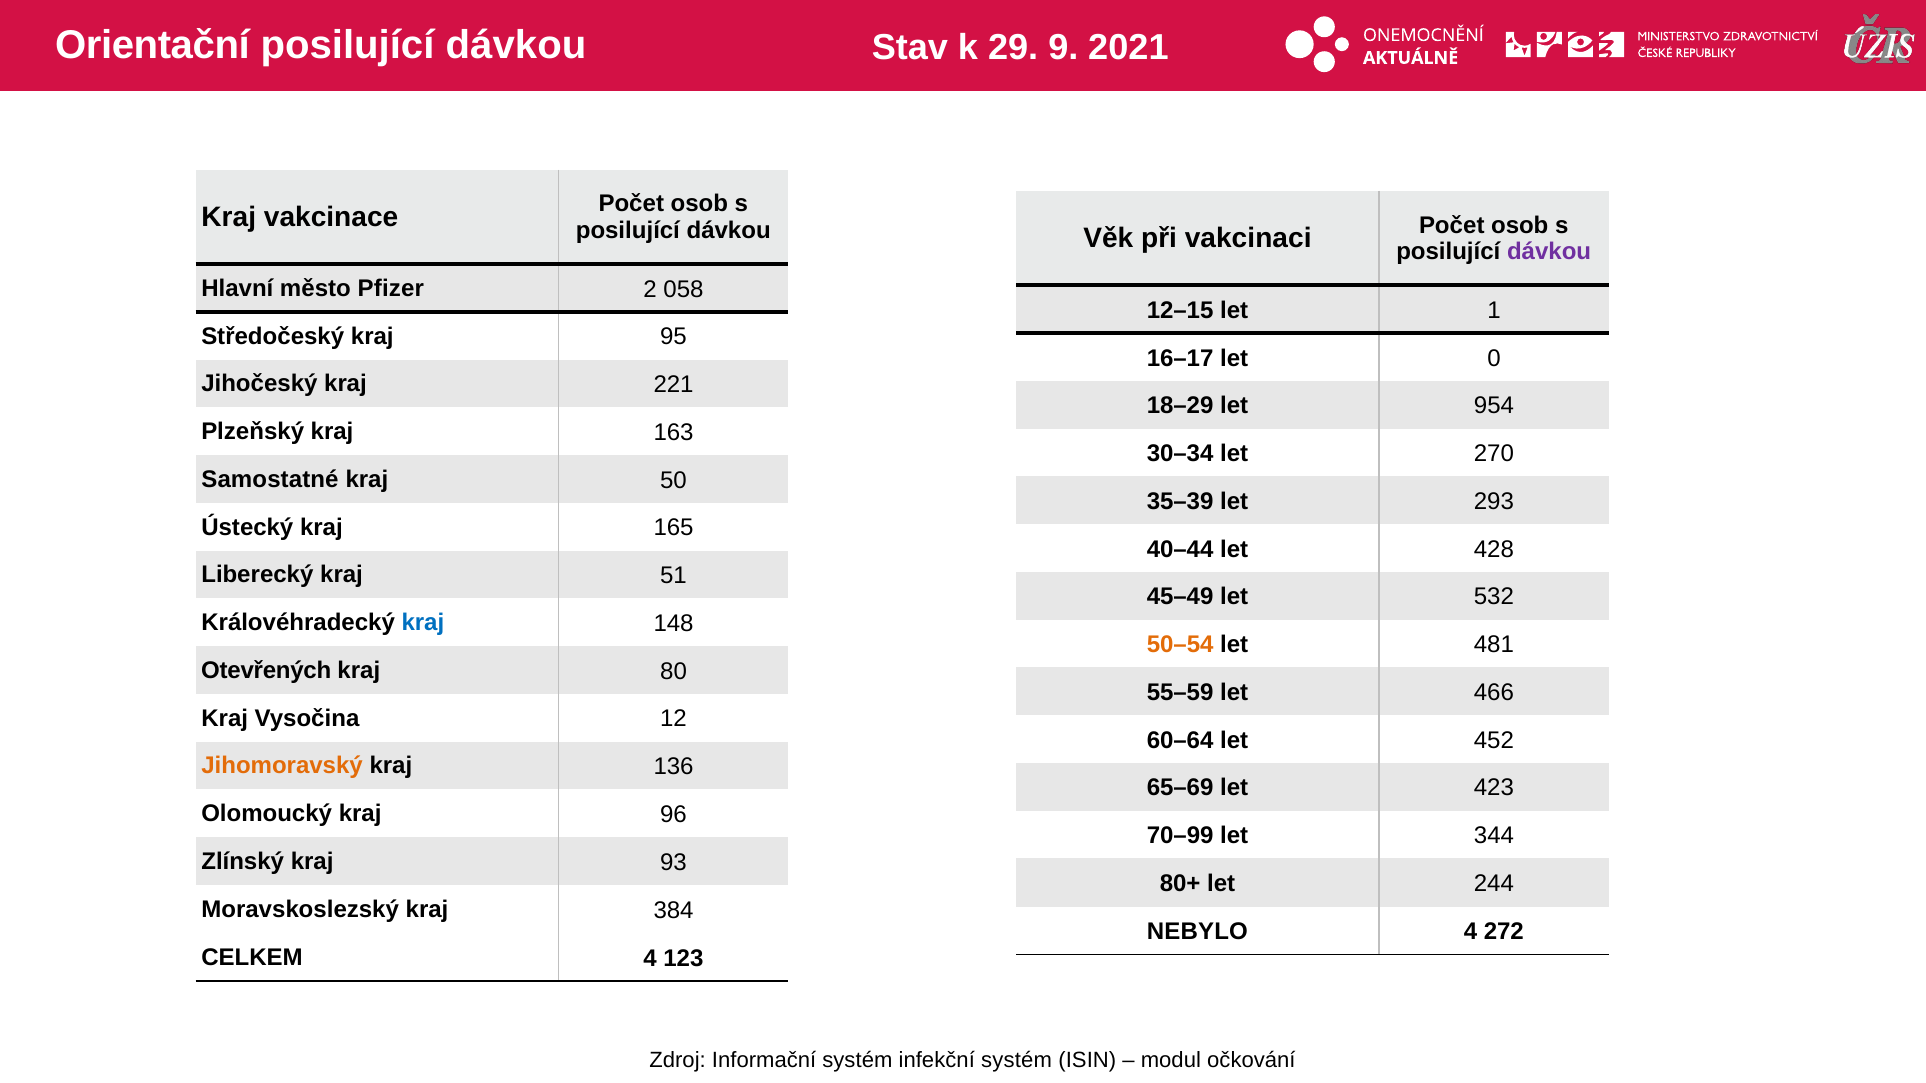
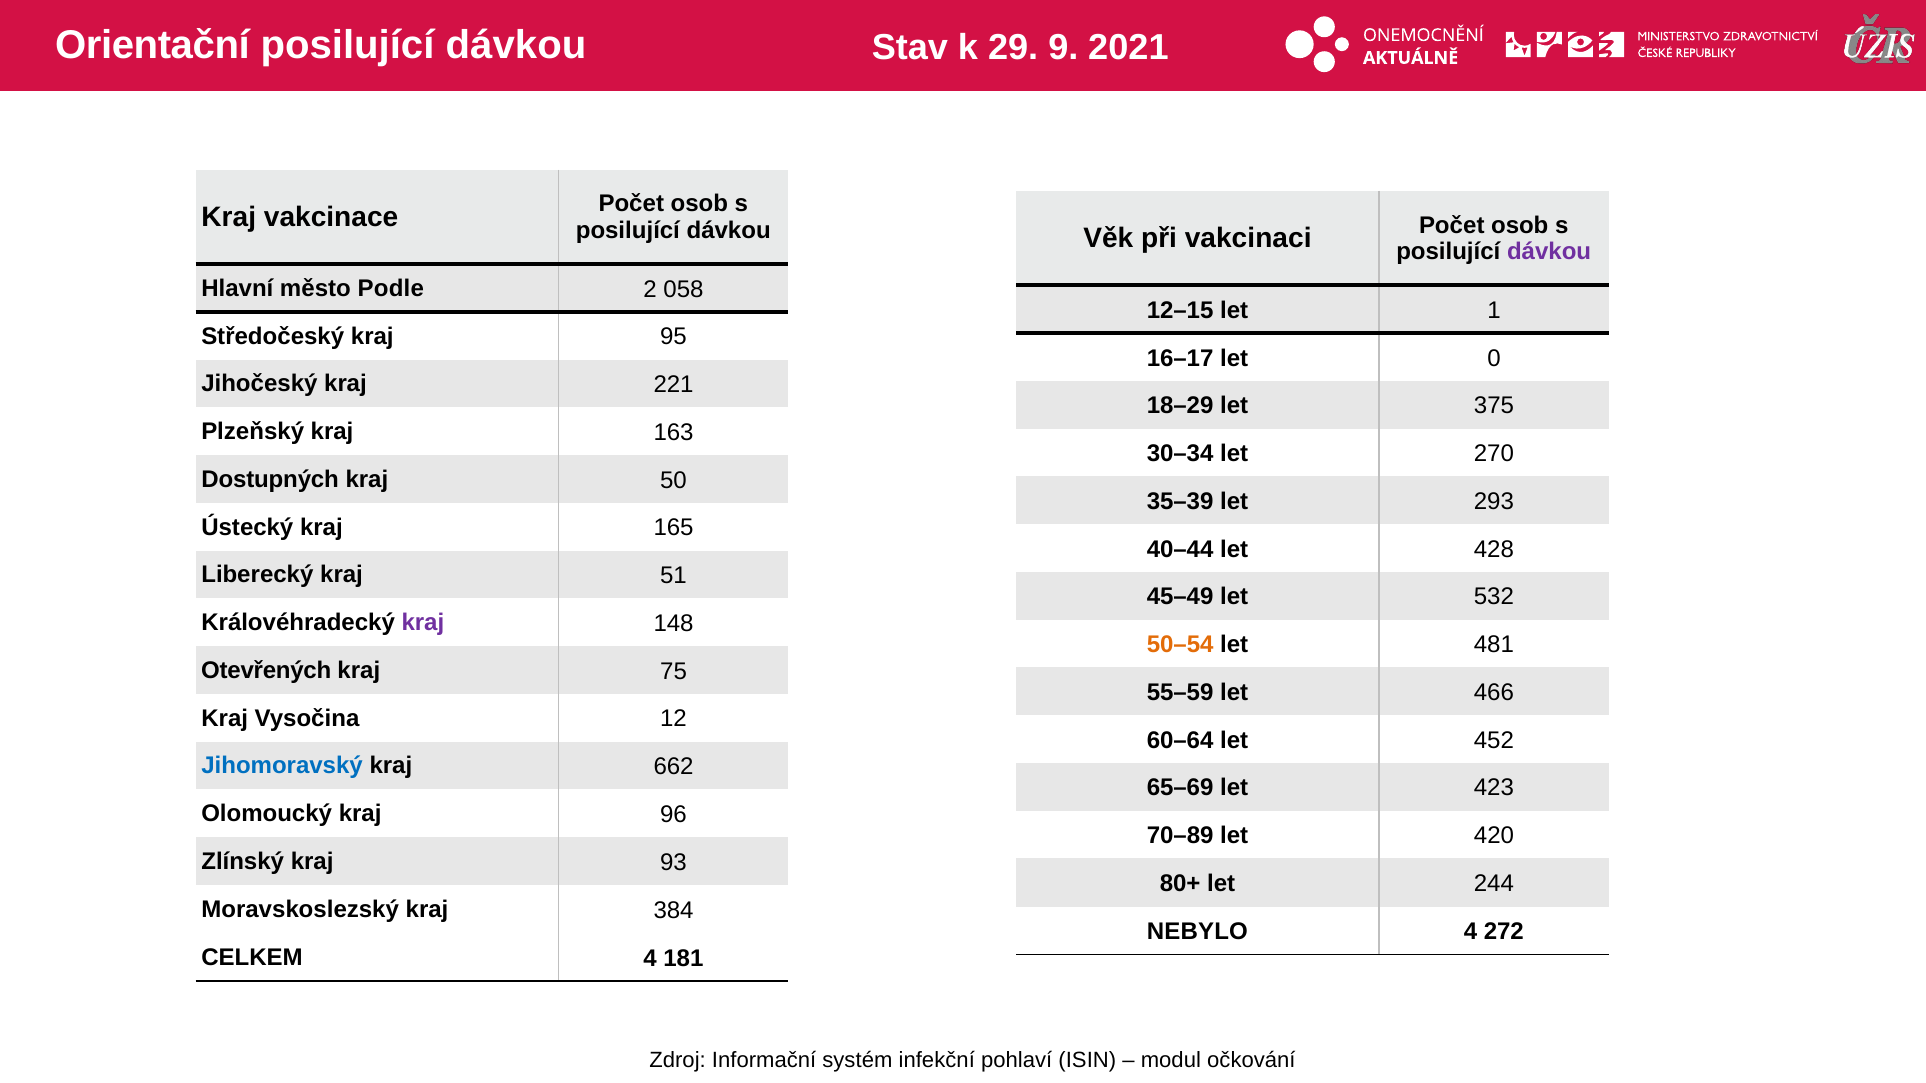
Pfizer: Pfizer -> Podle
954: 954 -> 375
Samostatné: Samostatné -> Dostupných
kraj at (423, 623) colour: blue -> purple
80: 80 -> 75
Jihomoravský colour: orange -> blue
136: 136 -> 662
70–99: 70–99 -> 70–89
344: 344 -> 420
123: 123 -> 181
infekční systém: systém -> pohlaví
